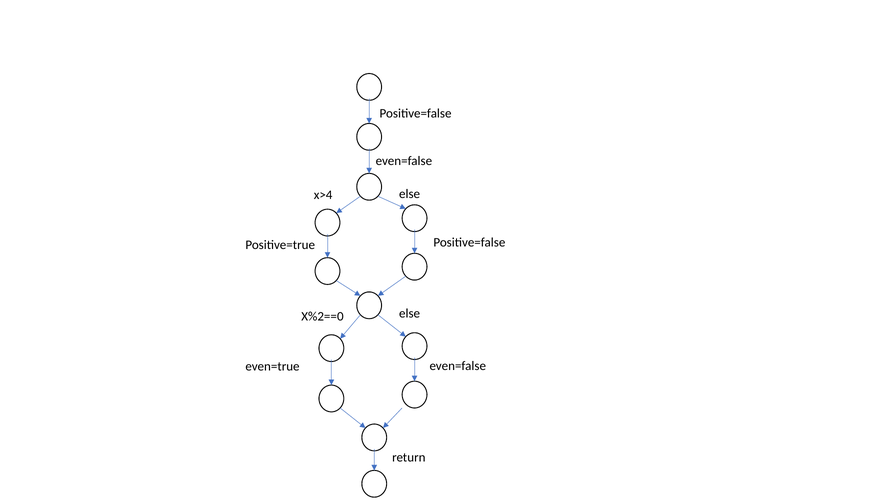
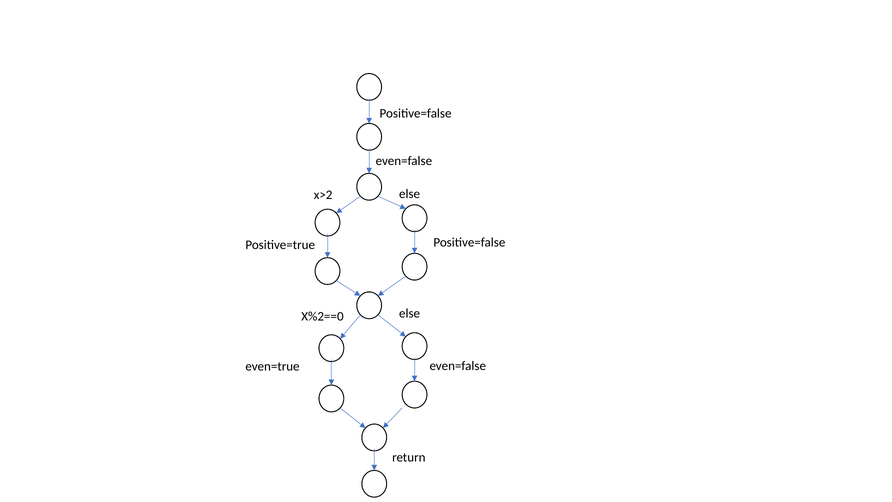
x>4: x>4 -> x>2
